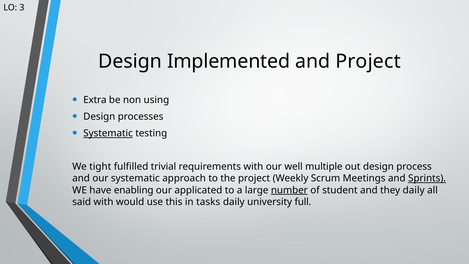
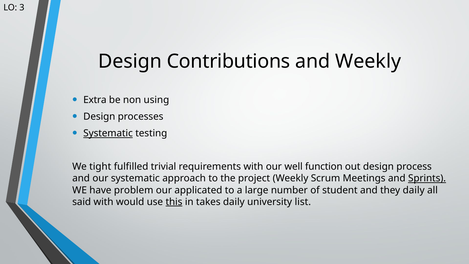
Implemented: Implemented -> Contributions
and Project: Project -> Weekly
multiple: multiple -> function
enabling: enabling -> problem
number underline: present -> none
this underline: none -> present
tasks: tasks -> takes
full: full -> list
